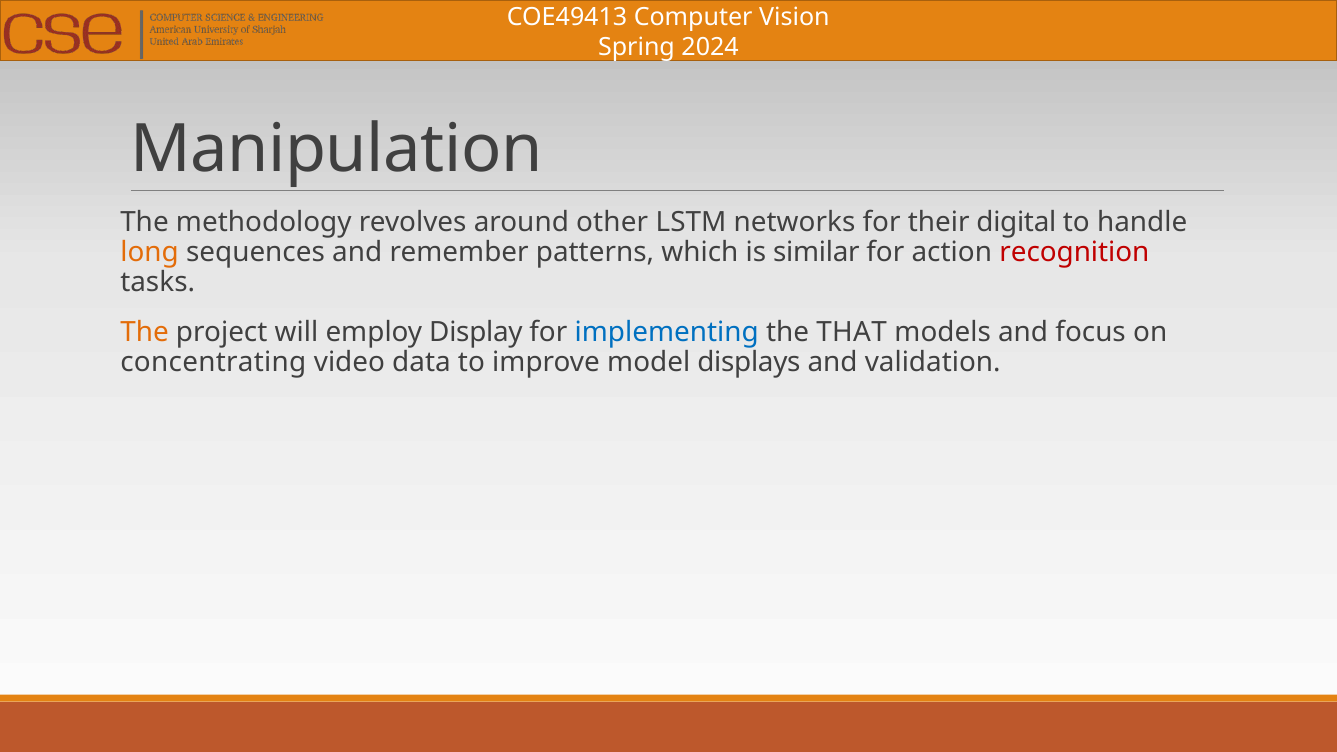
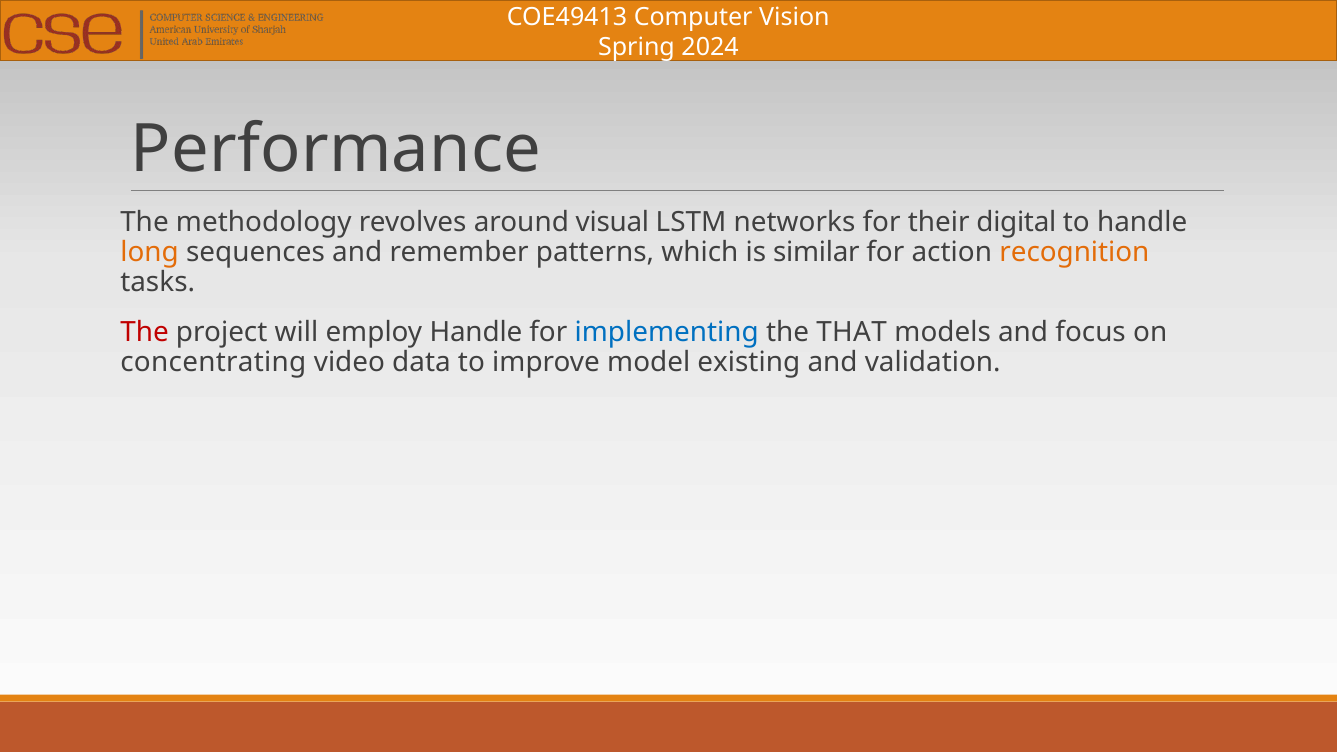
Manipulation: Manipulation -> Performance
other: other -> visual
recognition colour: red -> orange
The at (145, 332) colour: orange -> red
employ Display: Display -> Handle
displays: displays -> existing
